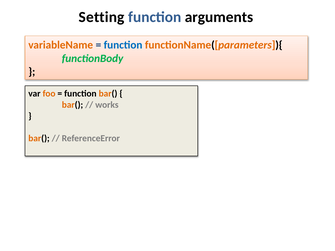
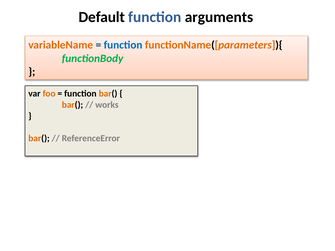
Setting: Setting -> Default
